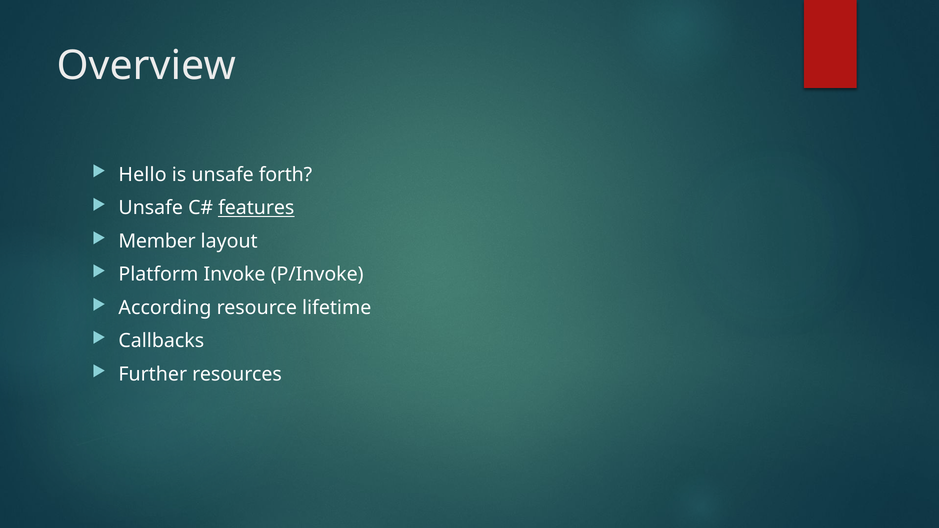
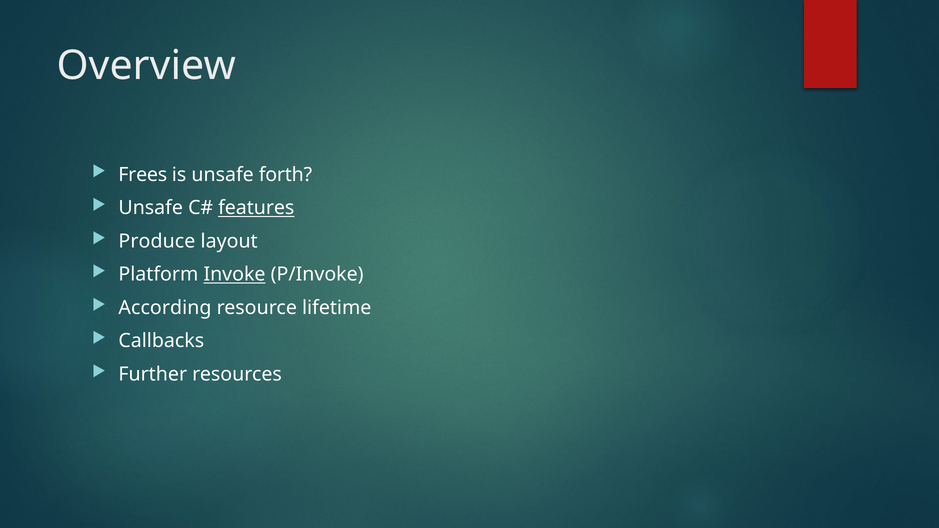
Hello: Hello -> Frees
Member: Member -> Produce
Invoke underline: none -> present
